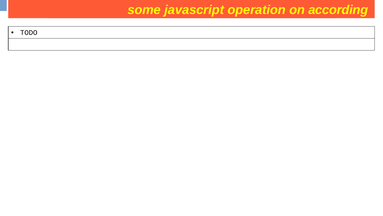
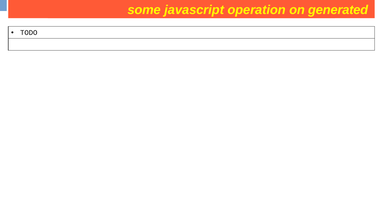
according: according -> generated
